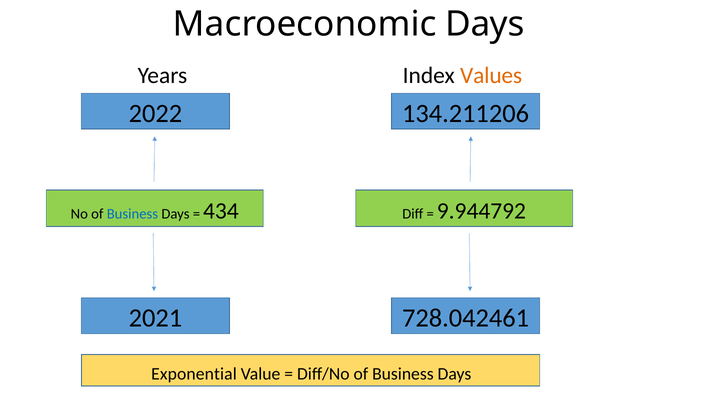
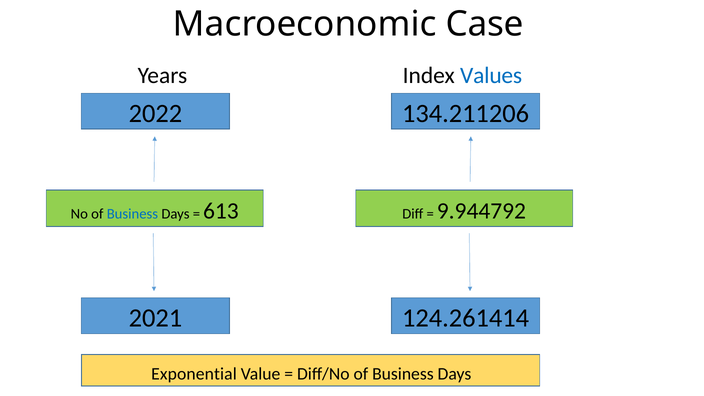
Macroeconomic Days: Days -> Case
Values colour: orange -> blue
434: 434 -> 613
728.042461: 728.042461 -> 124.261414
